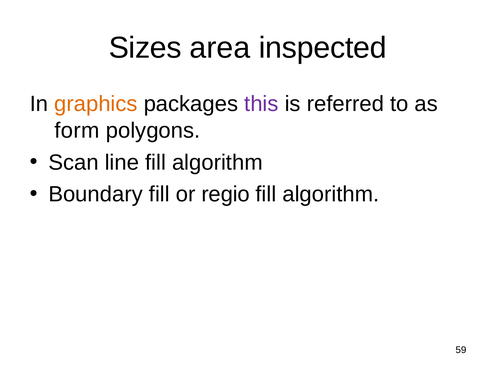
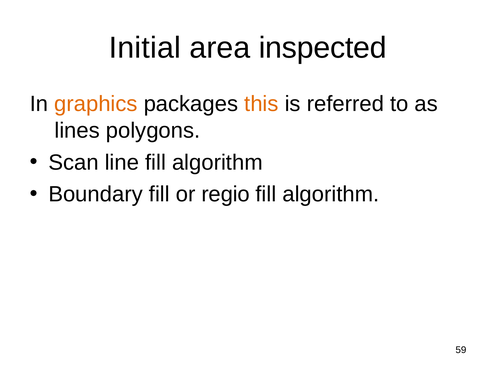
Sizes: Sizes -> Initial
this colour: purple -> orange
form: form -> lines
